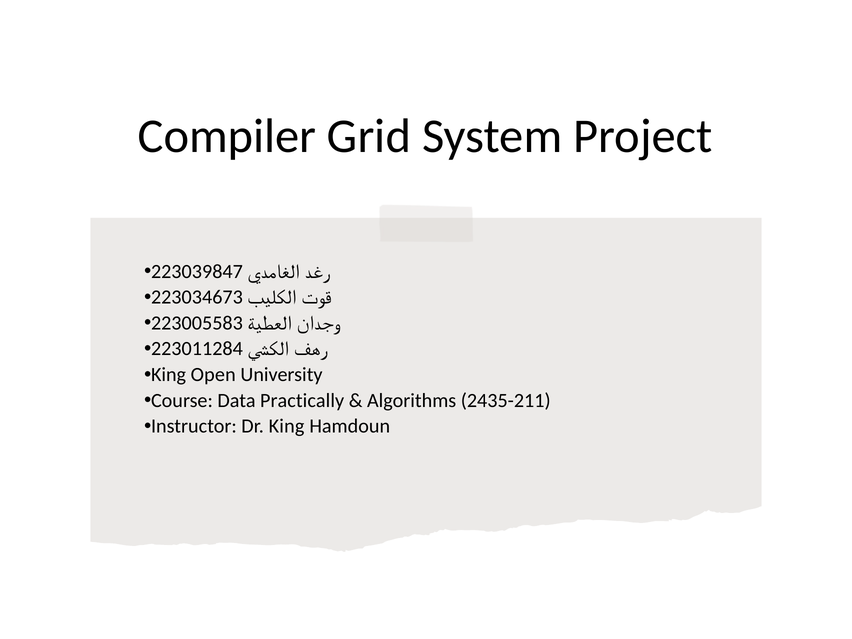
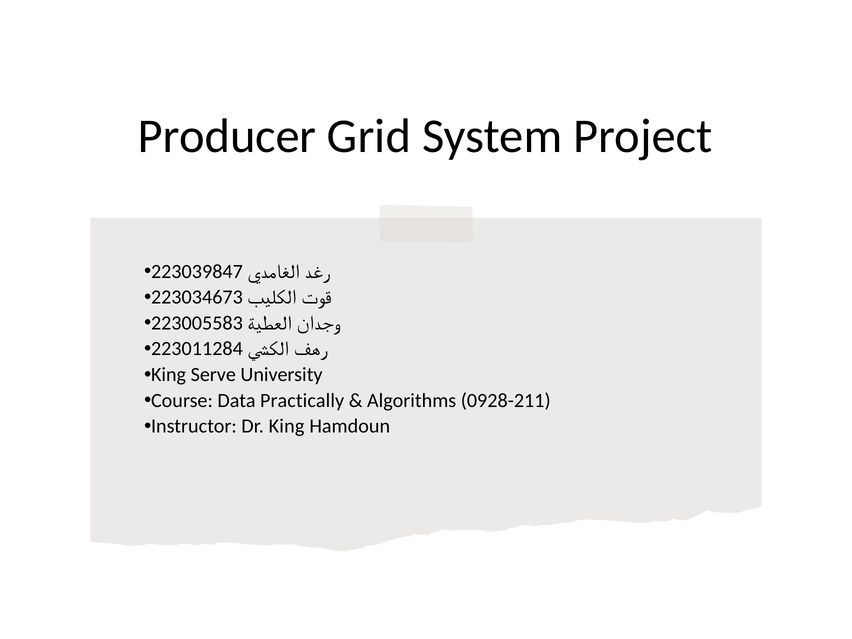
Compiler: Compiler -> Producer
Open: Open -> Serve
2435-211: 2435-211 -> 0928-211
